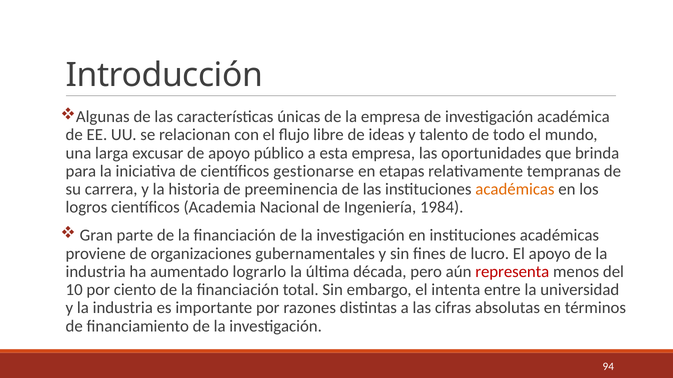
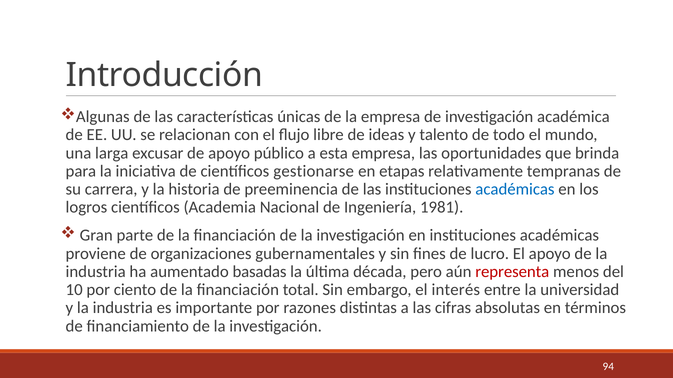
académicas at (515, 190) colour: orange -> blue
1984: 1984 -> 1981
lograrlo: lograrlo -> basadas
intenta: intenta -> interés
